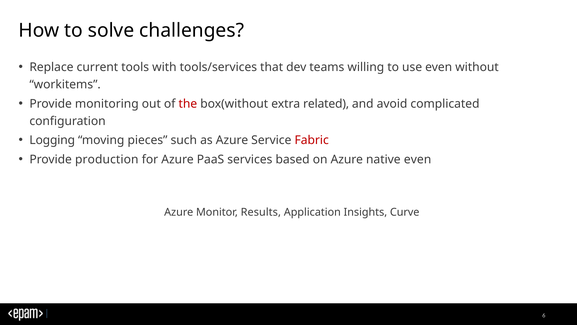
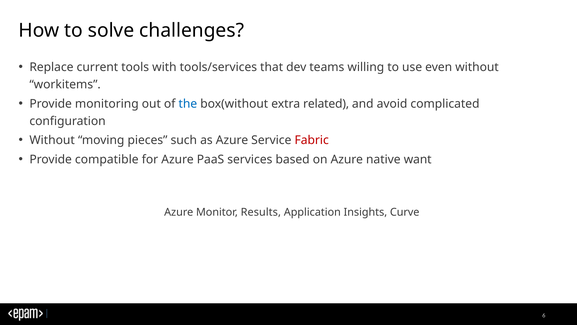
the colour: red -> blue
Logging at (52, 140): Logging -> Without
production: production -> compatible
native even: even -> want
